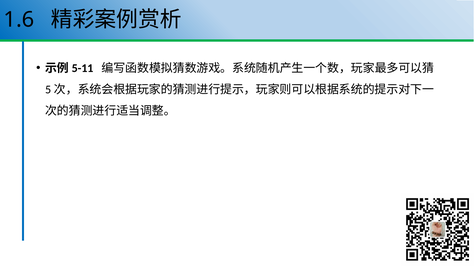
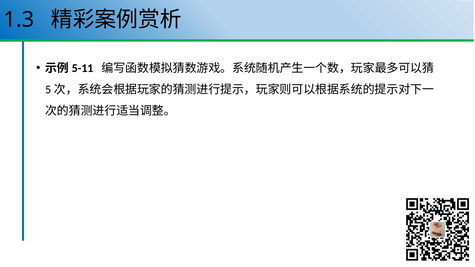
1.6: 1.6 -> 1.3
